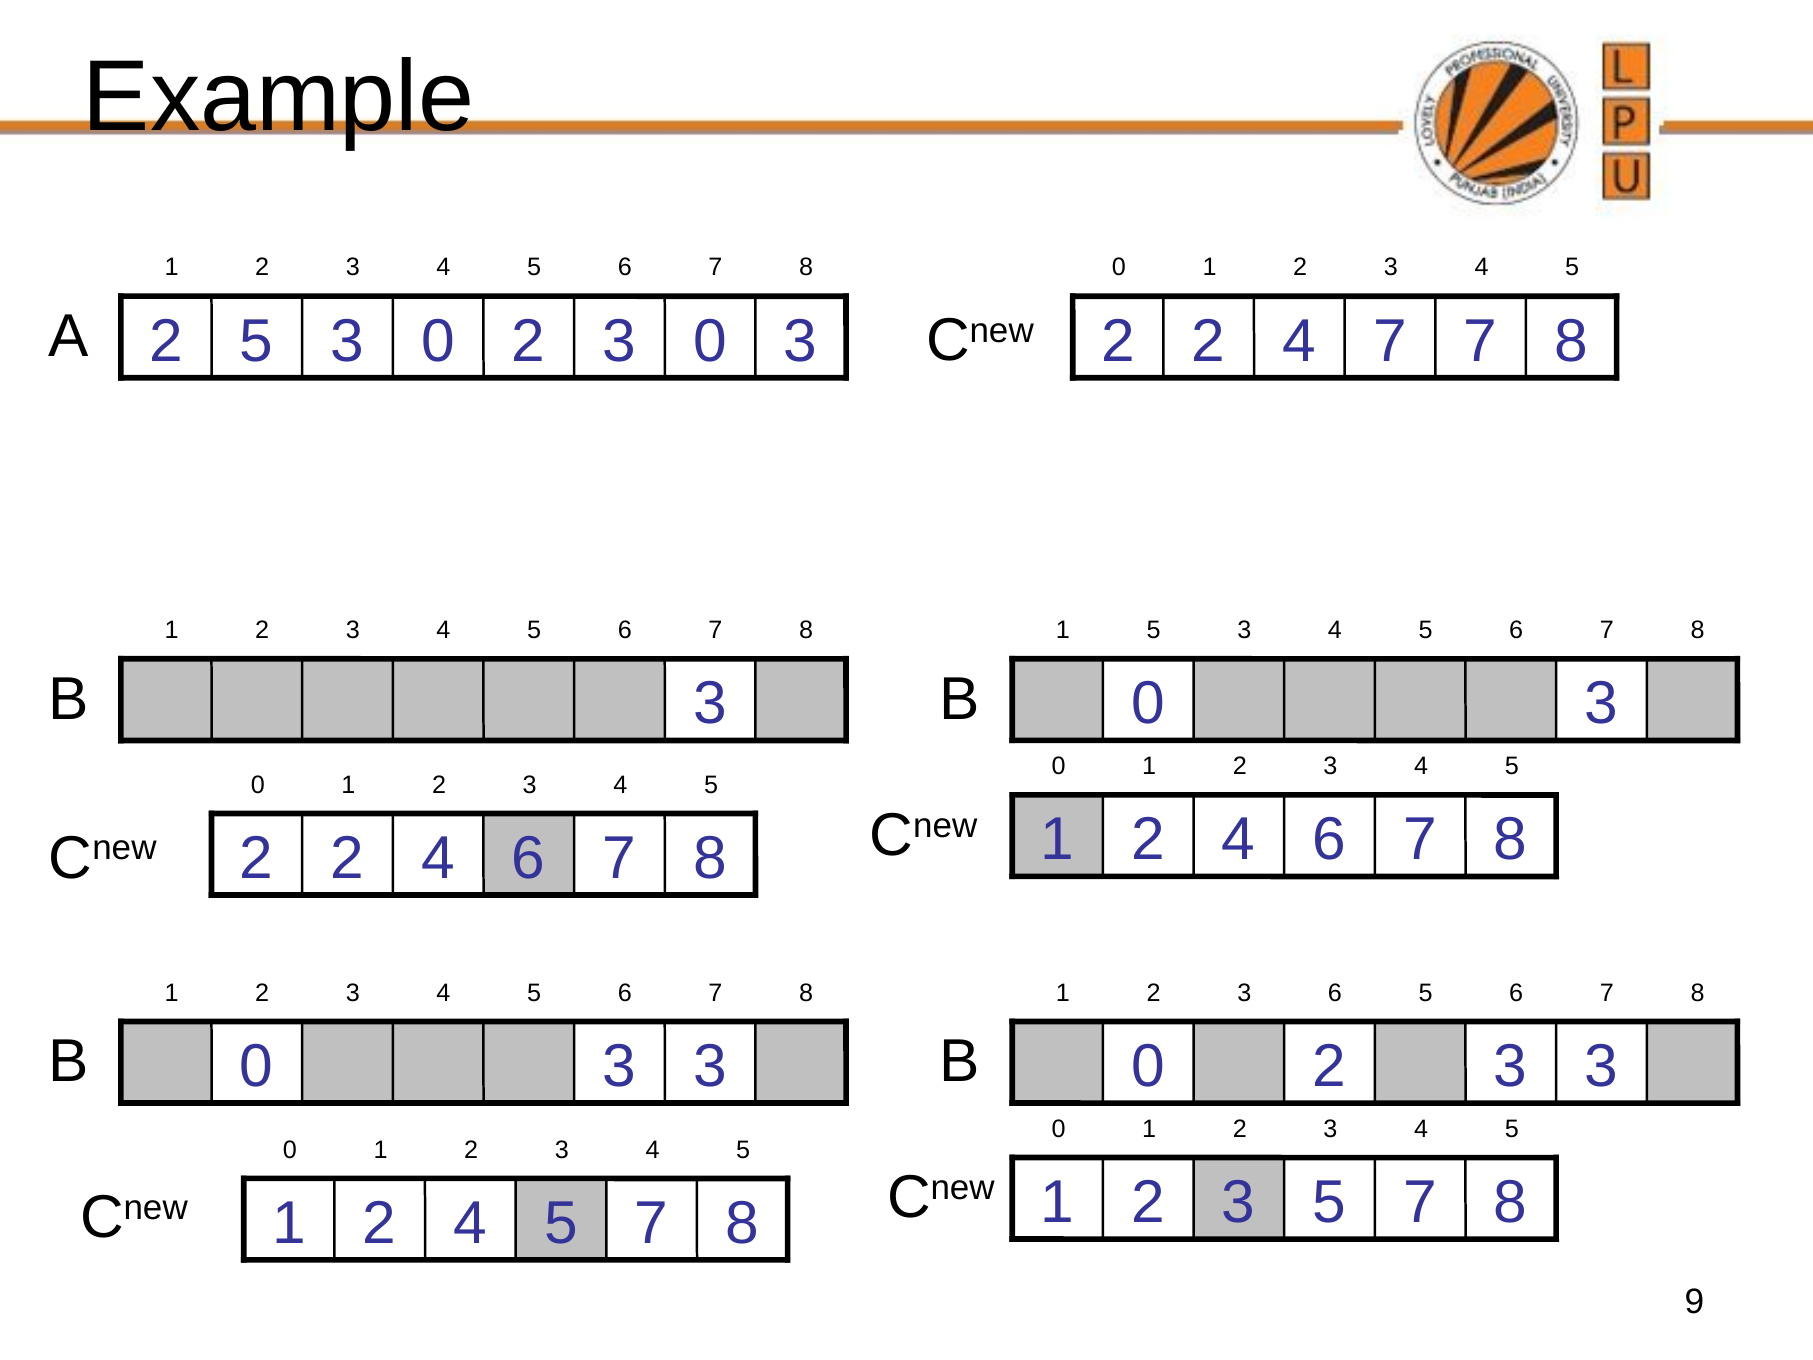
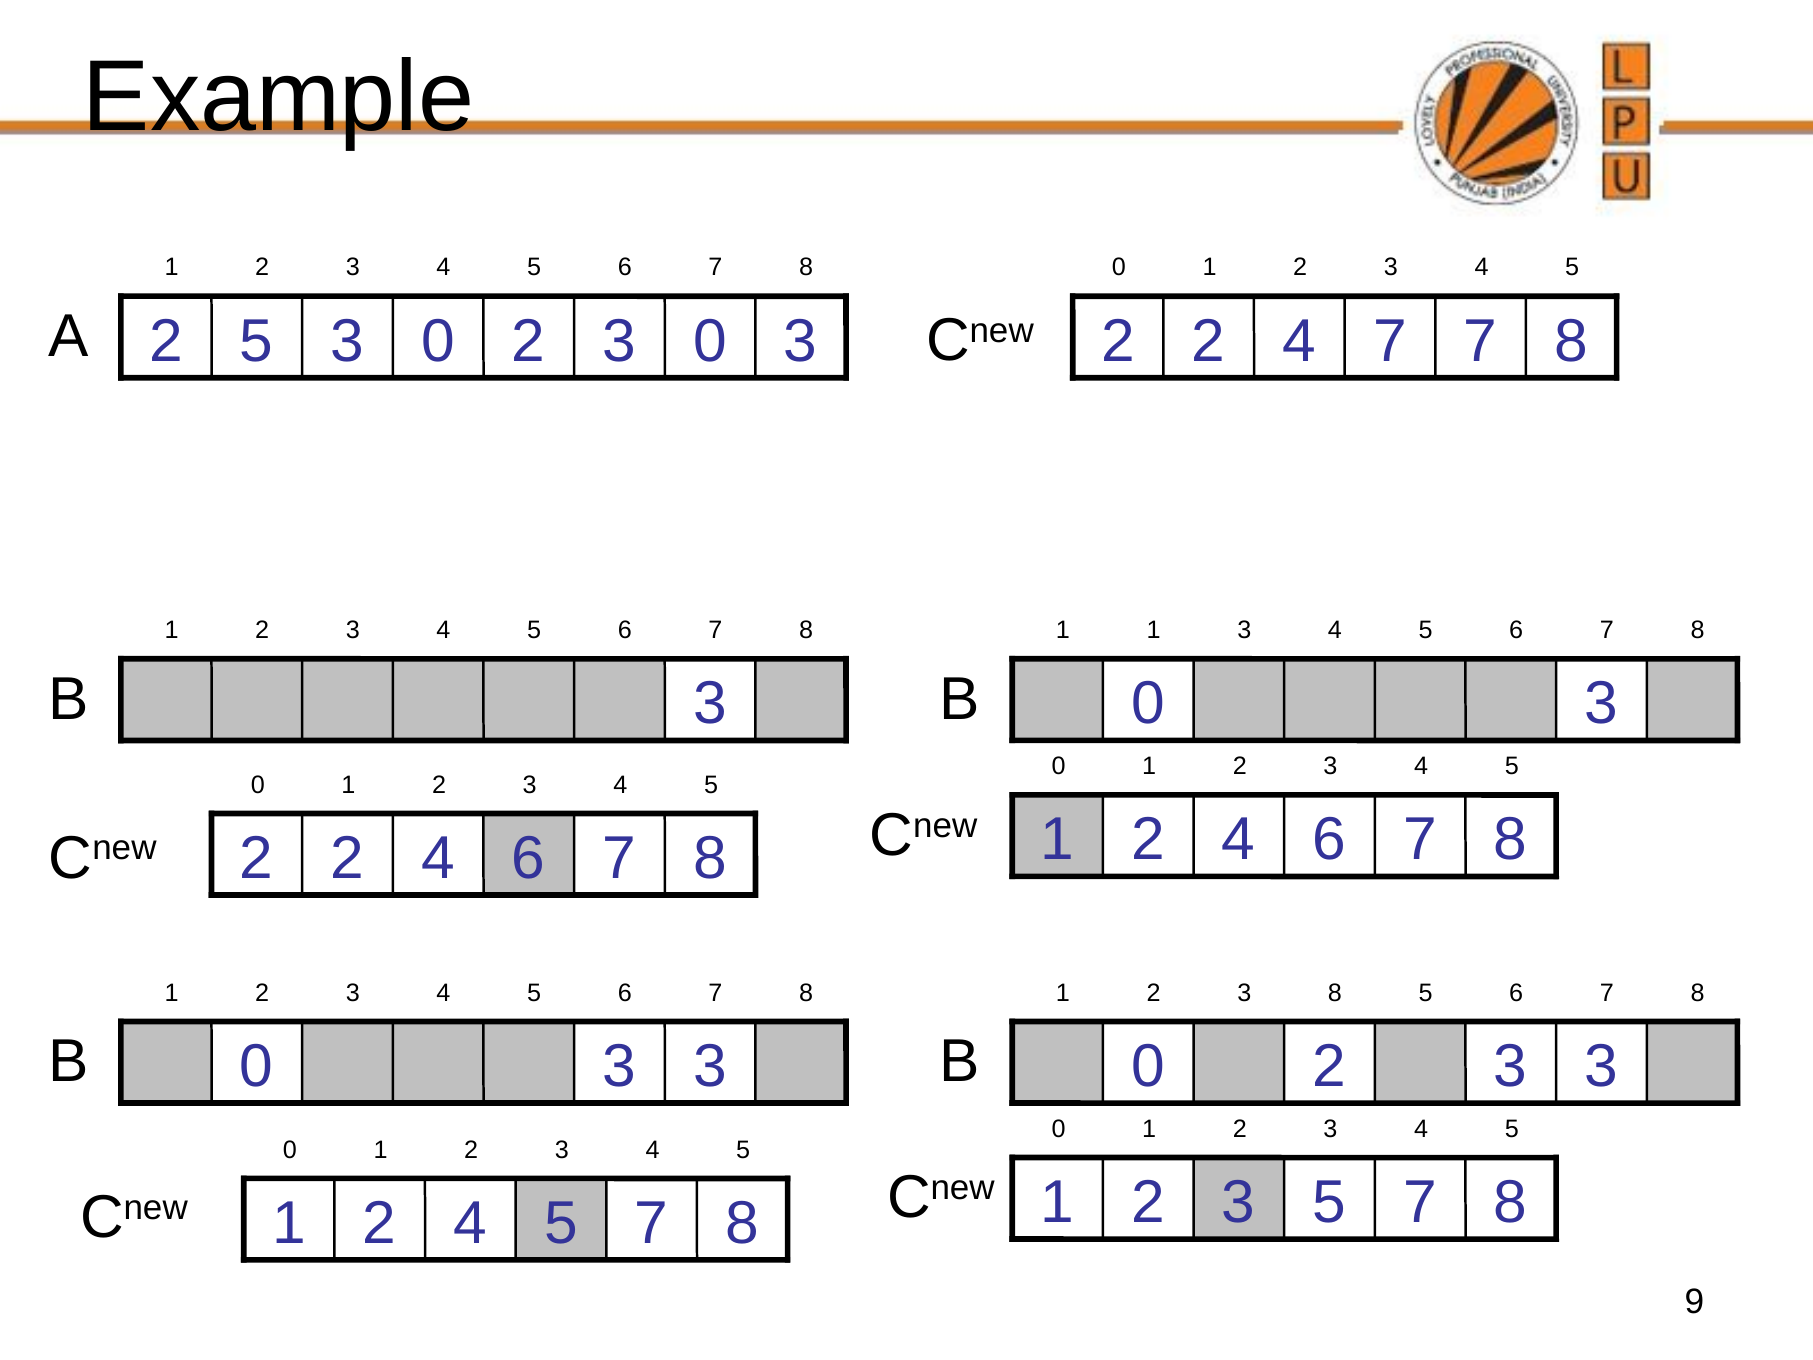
5 at (1154, 630): 5 -> 1
3 6: 6 -> 8
